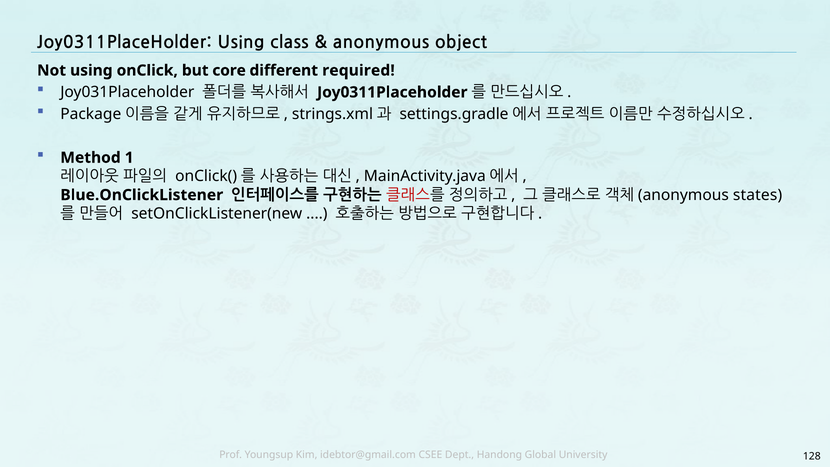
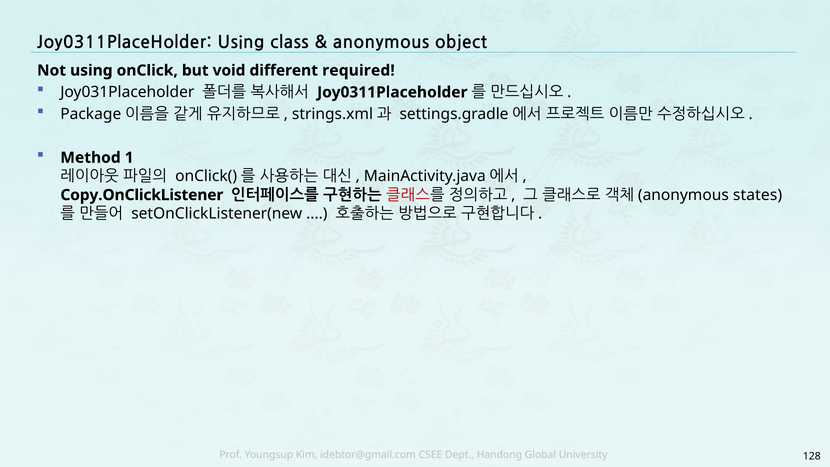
core: core -> void
Blue.OnClickListener: Blue.OnClickListener -> Copy.OnClickListener
